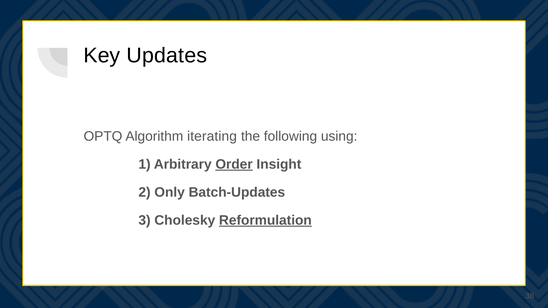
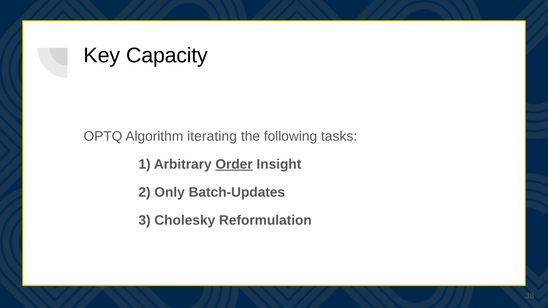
Updates: Updates -> Capacity
using: using -> tasks
Reformulation underline: present -> none
